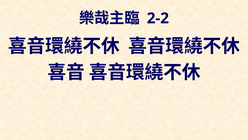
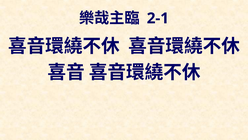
2-2: 2-2 -> 2-1
